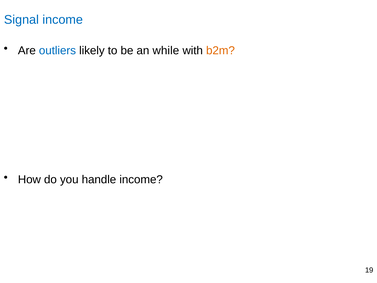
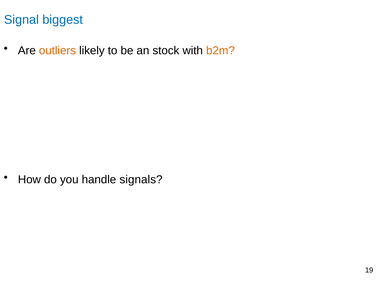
Signal income: income -> biggest
outliers colour: blue -> orange
while: while -> stock
handle income: income -> signals
